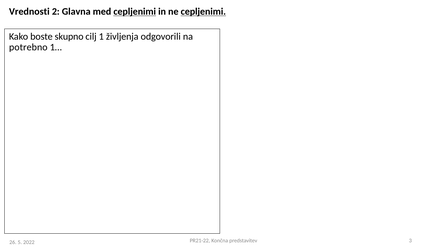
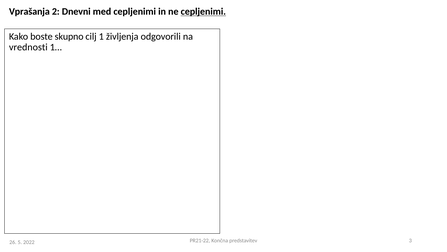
Vrednosti: Vrednosti -> Vprašanja
Glavna: Glavna -> Dnevni
cepljenimi at (135, 12) underline: present -> none
potrebno: potrebno -> vrednosti
